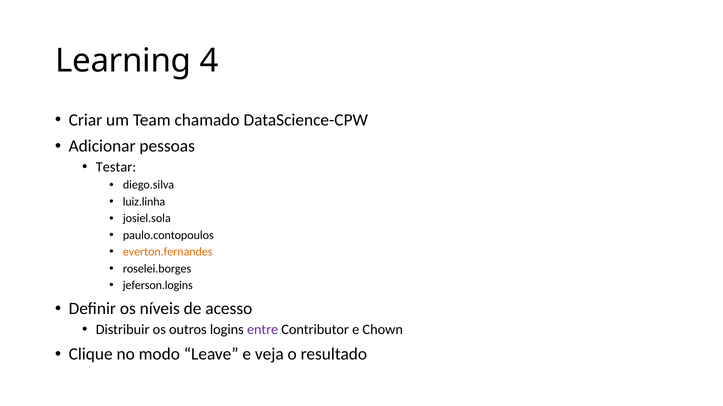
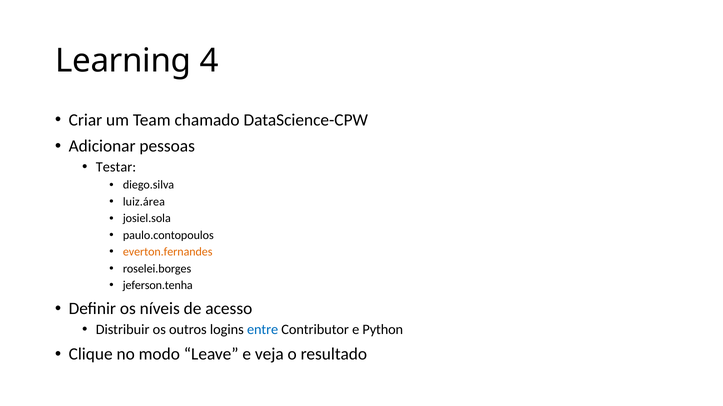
luiz.linha: luiz.linha -> luiz.área
jeferson.logins: jeferson.logins -> jeferson.tenha
entre colour: purple -> blue
Chown: Chown -> Python
